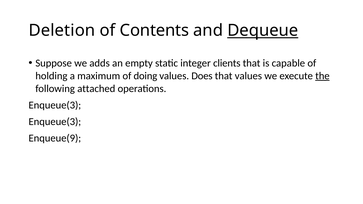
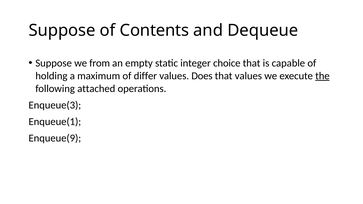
Deletion at (62, 31): Deletion -> Suppose
Dequeue underline: present -> none
adds: adds -> from
clients: clients -> choice
doing: doing -> differ
Enqueue(3 at (55, 122): Enqueue(3 -> Enqueue(1
